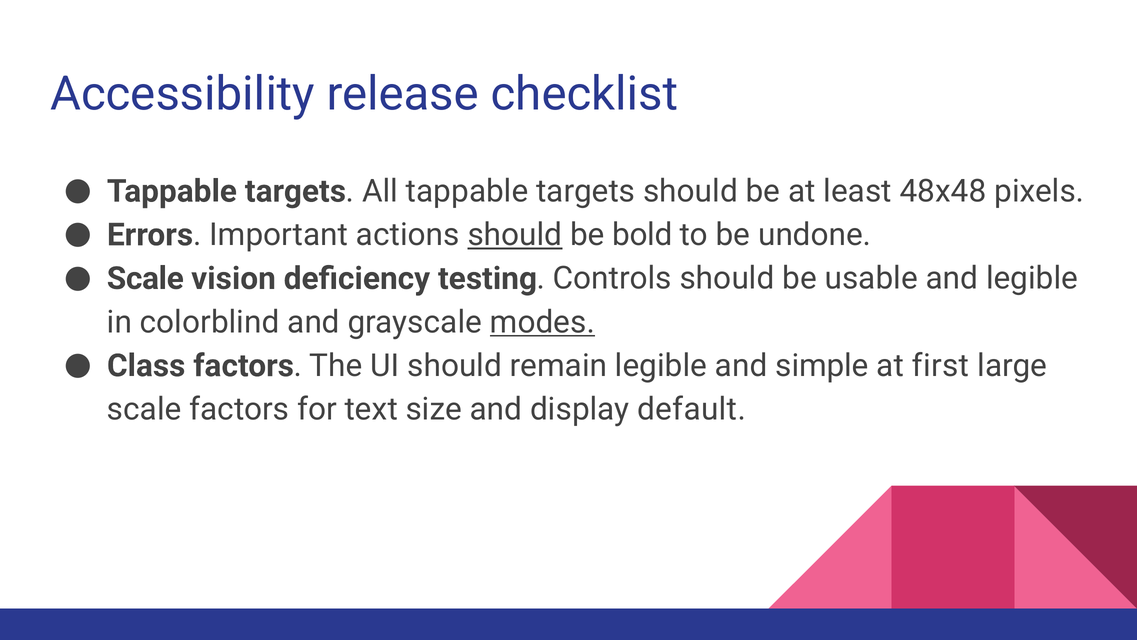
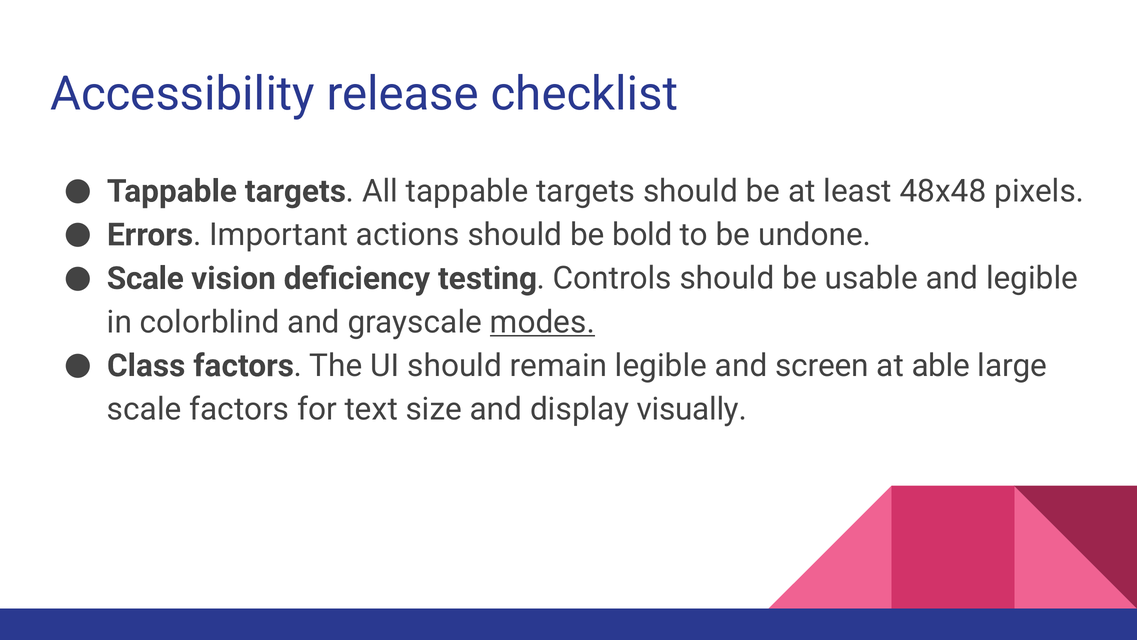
should at (515, 235) underline: present -> none
simple: simple -> screen
first: first -> able
default: default -> visually
